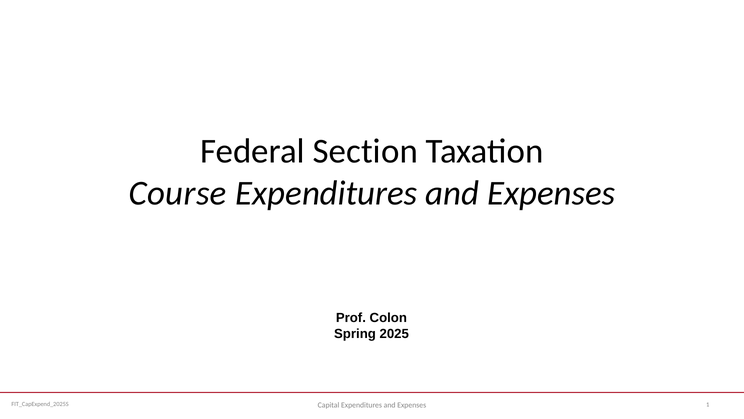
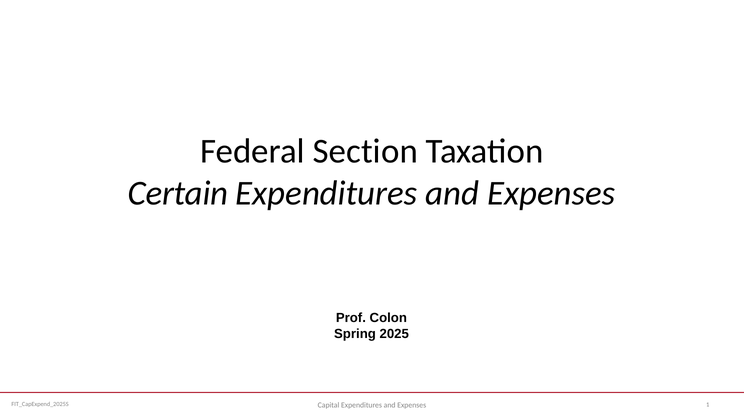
Course: Course -> Certain
